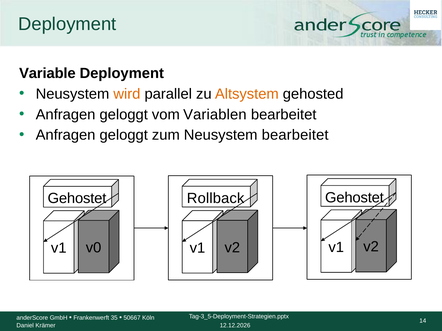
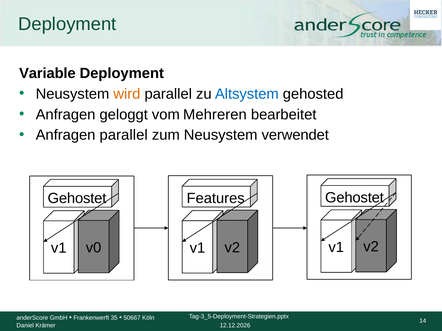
Altsystem colour: orange -> blue
Variablen: Variablen -> Mehreren
geloggt at (124, 135): geloggt -> parallel
Neusystem bearbeitet: bearbeitet -> verwendet
Rollback: Rollback -> Features
